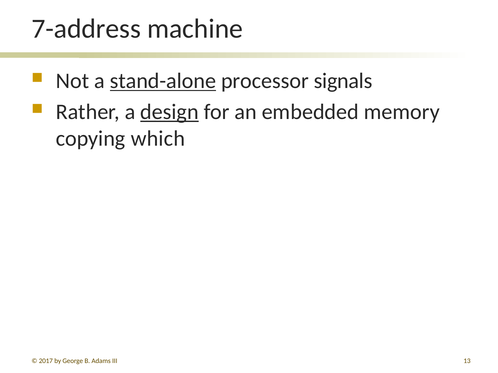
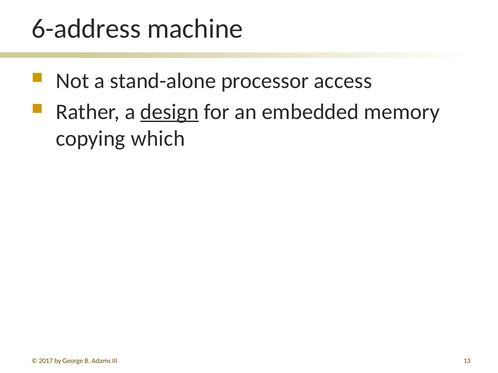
7-address: 7-address -> 6-address
stand-alone underline: present -> none
signals: signals -> access
